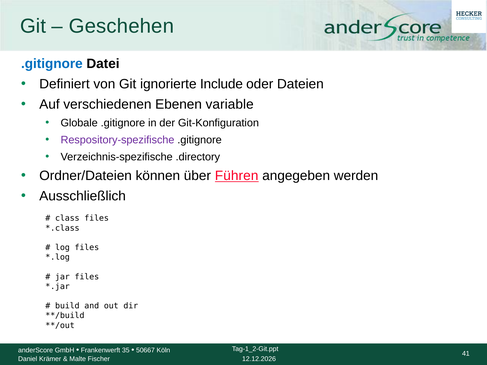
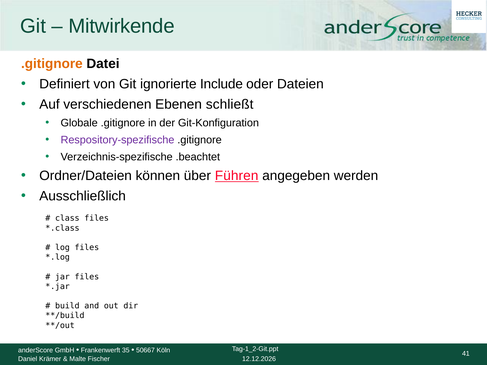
Geschehen: Geschehen -> Mitwirkende
.gitignore at (52, 64) colour: blue -> orange
variable: variable -> schließt
.directory: .directory -> .beachtet
